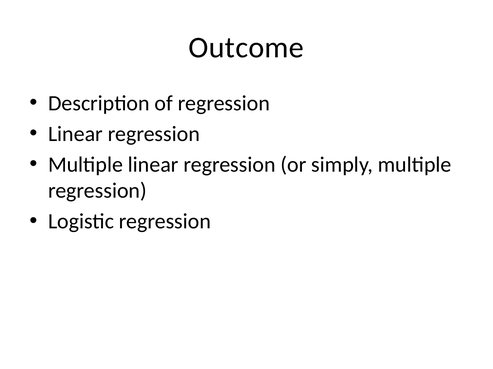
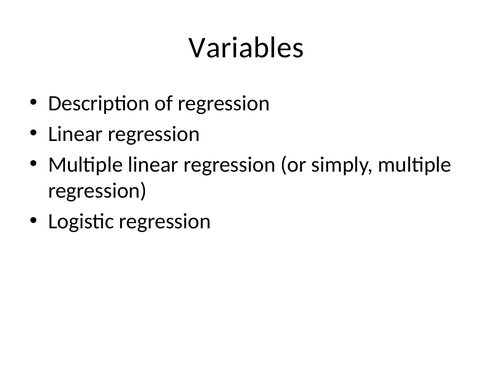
Outcome: Outcome -> Variables
